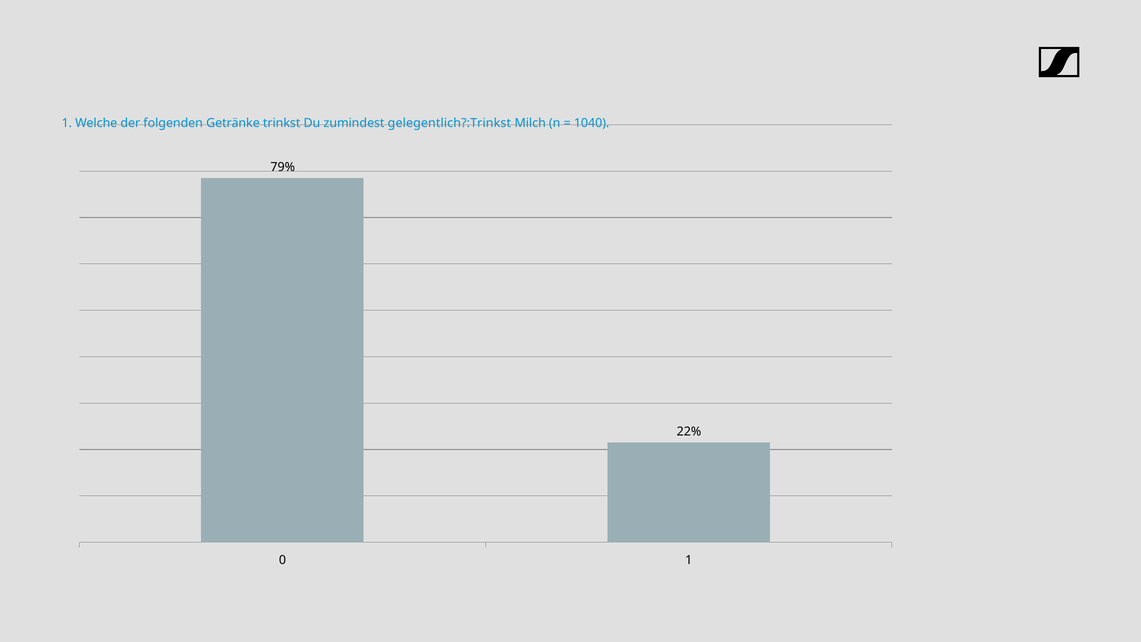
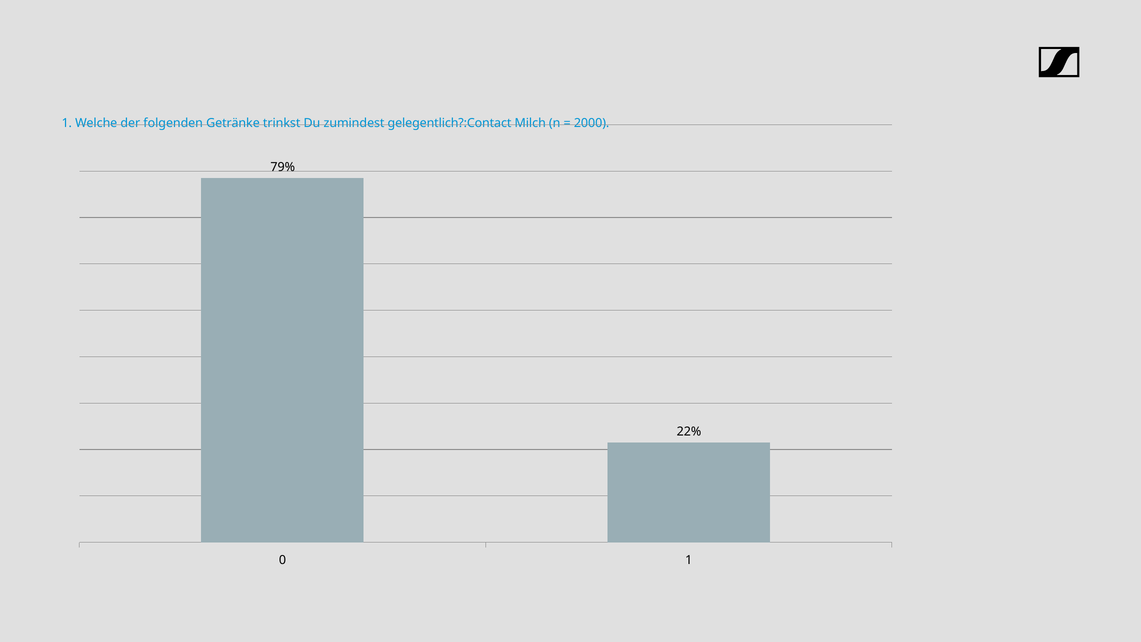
gelegentlich?:Trinkst: gelegentlich?:Trinkst -> gelegentlich?:Contact
1040: 1040 -> 2000
